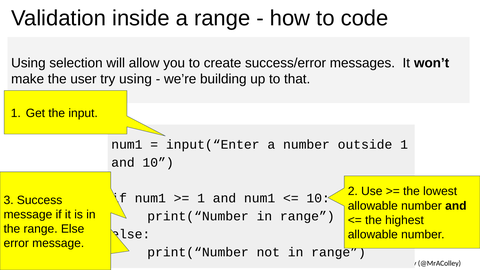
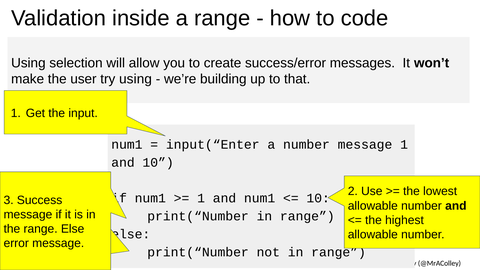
number outside: outside -> message
